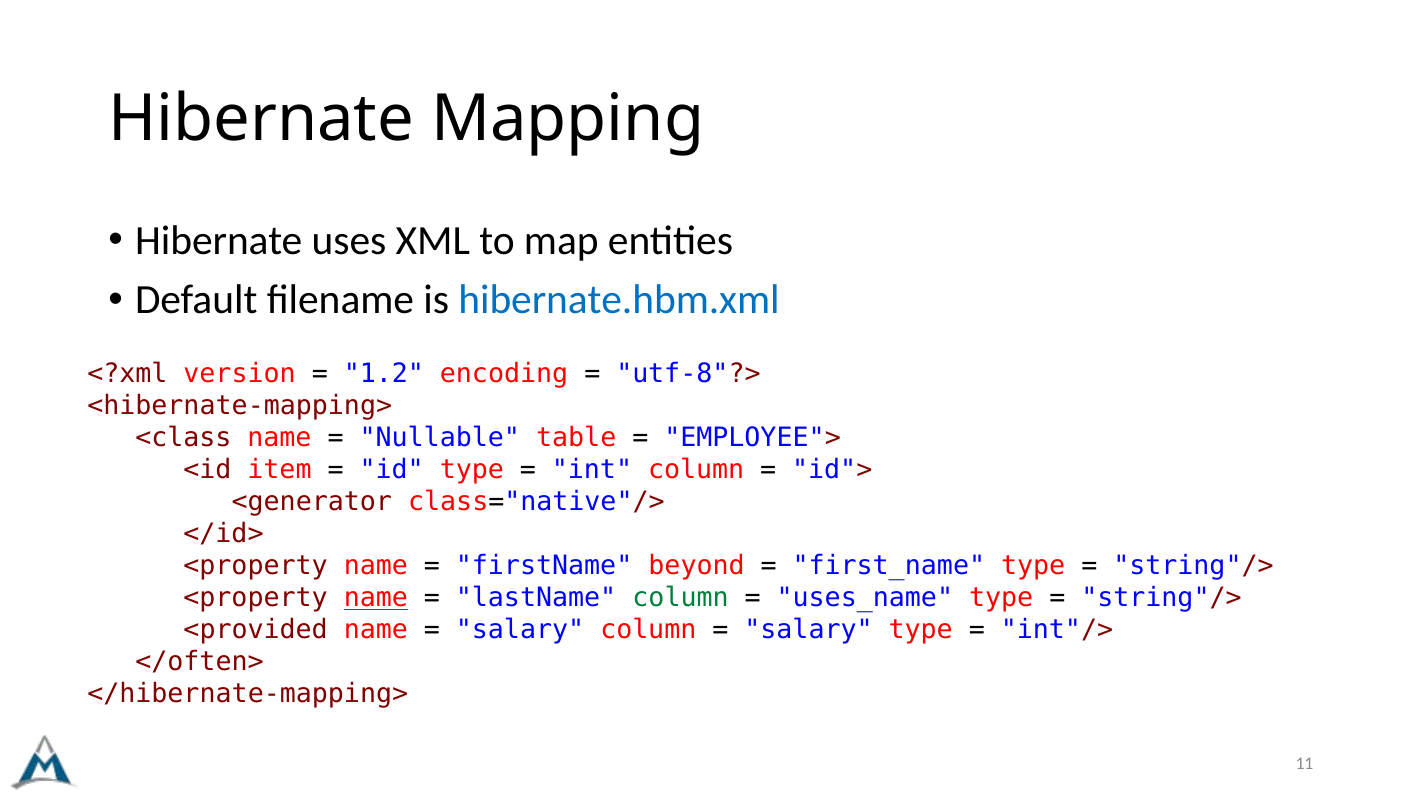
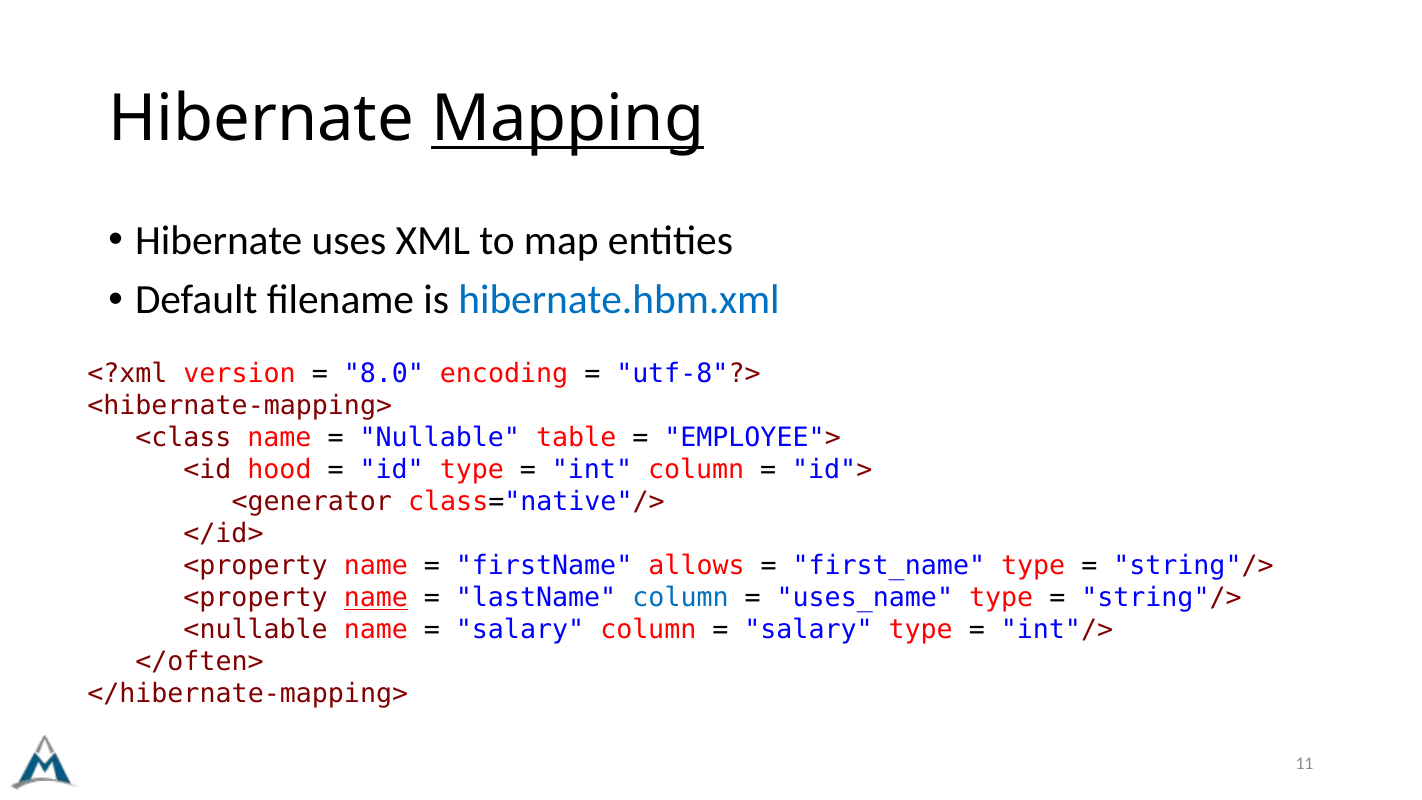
Mapping underline: none -> present
1.2: 1.2 -> 8.0
item: item -> hood
beyond: beyond -> allows
column at (681, 598) colour: green -> blue
<provided: <provided -> <nullable
